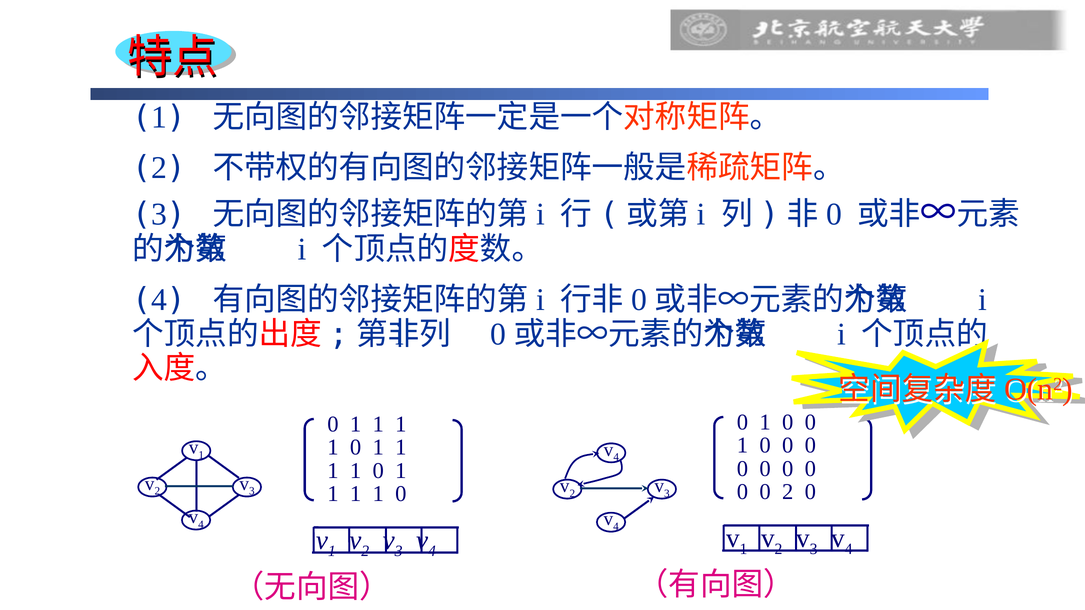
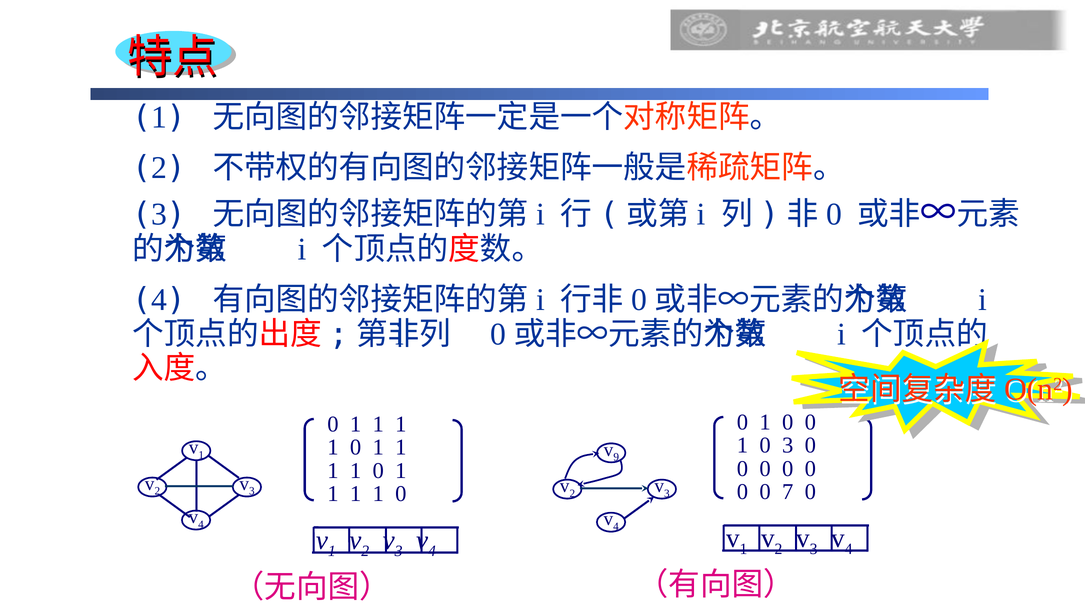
0 at (788, 446): 0 -> 3
4 at (616, 457): 4 -> 9
0 2: 2 -> 7
